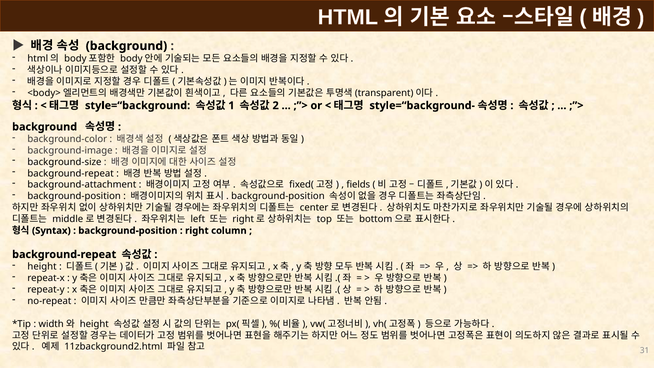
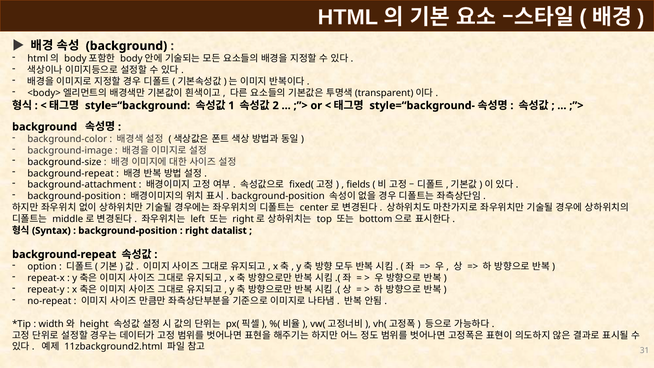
column: column -> datalist
height at (42, 267): height -> option
